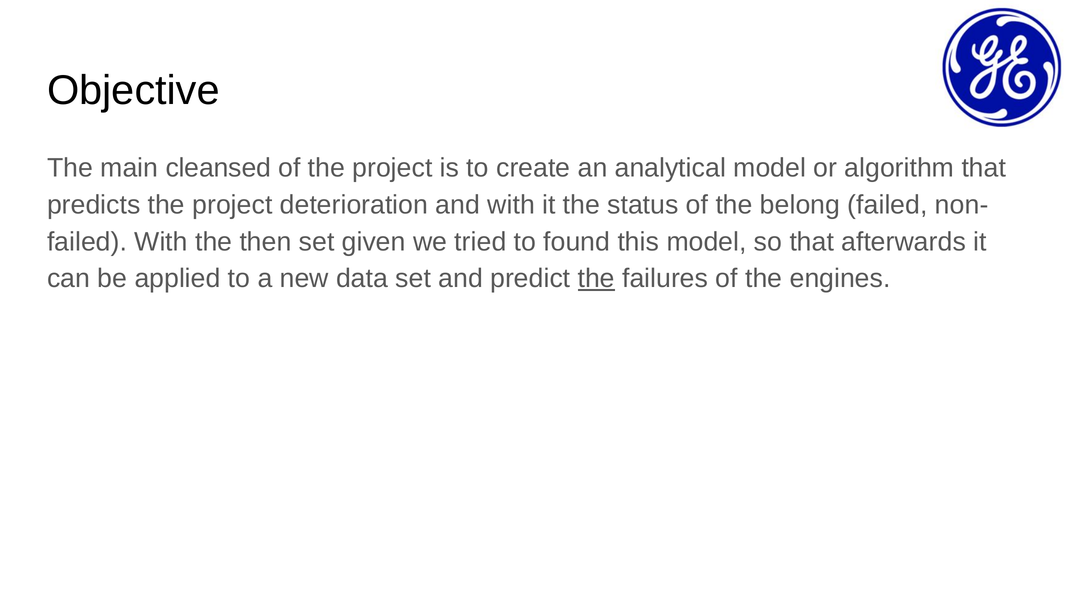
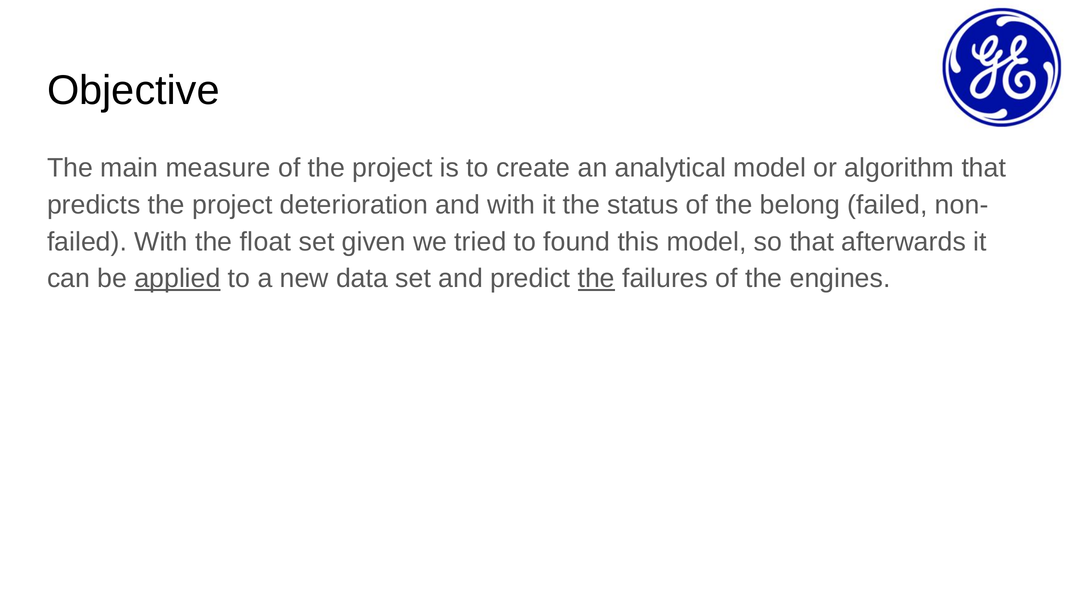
cleansed: cleansed -> measure
then: then -> float
applied underline: none -> present
